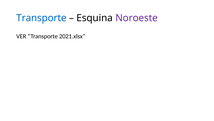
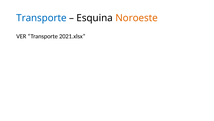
Noroeste colour: purple -> orange
